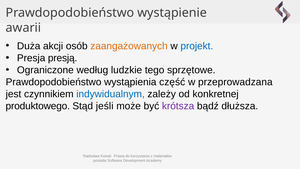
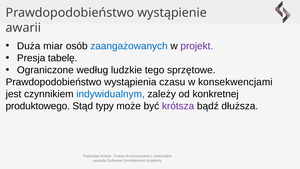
akcji: akcji -> miar
zaangażowanych colour: orange -> blue
projekt colour: blue -> purple
presją: presją -> tabelę
część: część -> czasu
przeprowadzana: przeprowadzana -> konsekwencjami
jeśli: jeśli -> typy
